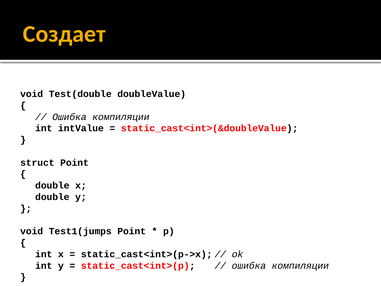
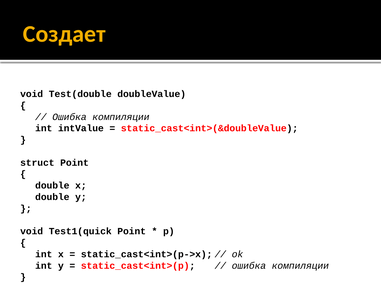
Test1(jumps: Test1(jumps -> Test1(quick
